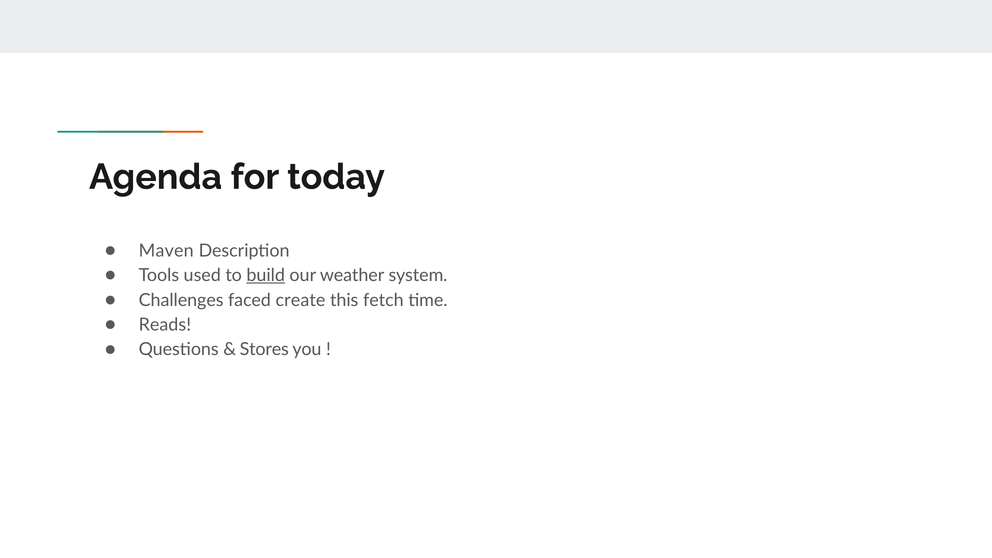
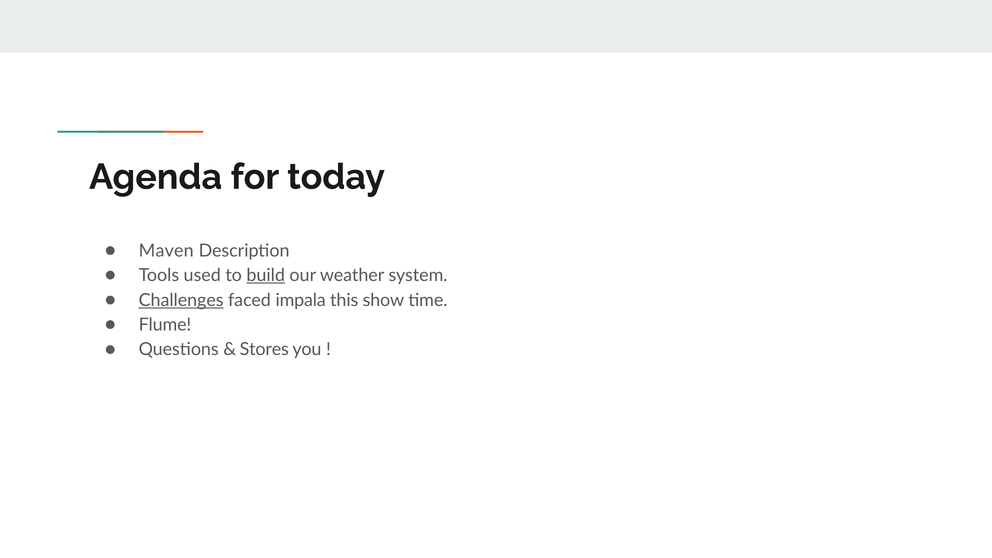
Challenges underline: none -> present
create: create -> impala
fetch: fetch -> show
Reads: Reads -> Flume
